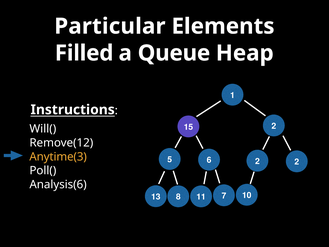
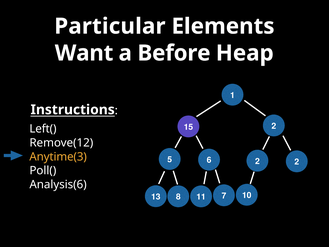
Filled: Filled -> Want
Queue: Queue -> Before
Will(: Will( -> Left(
